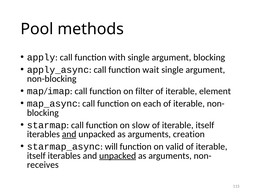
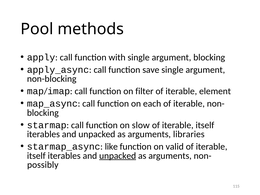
wait: wait -> save
and at (69, 134) underline: present -> none
creation: creation -> libraries
will: will -> like
receives: receives -> possibly
